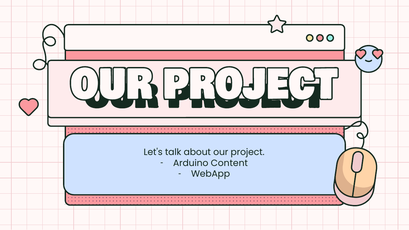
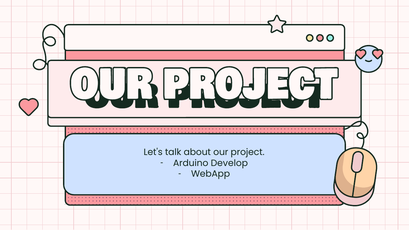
Content: Content -> Develop
